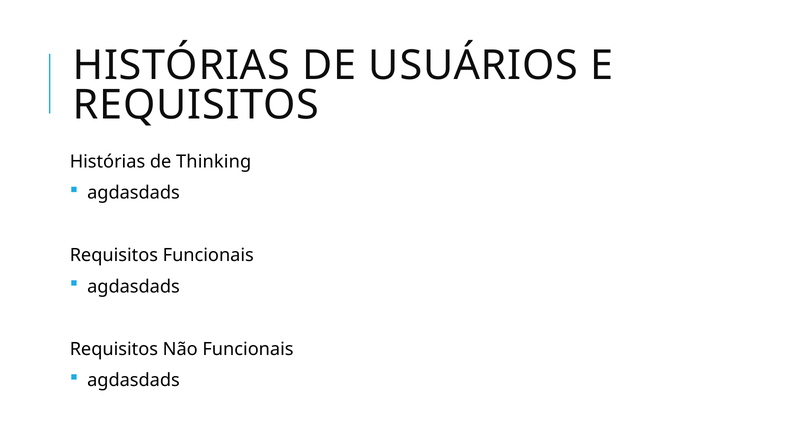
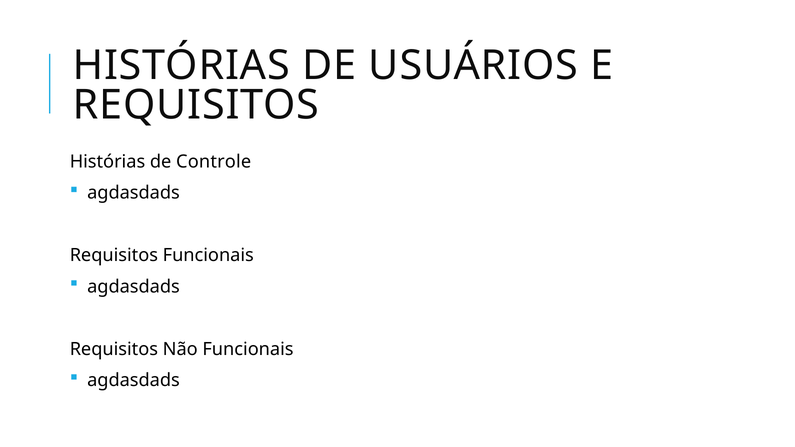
Thinking: Thinking -> Controle
